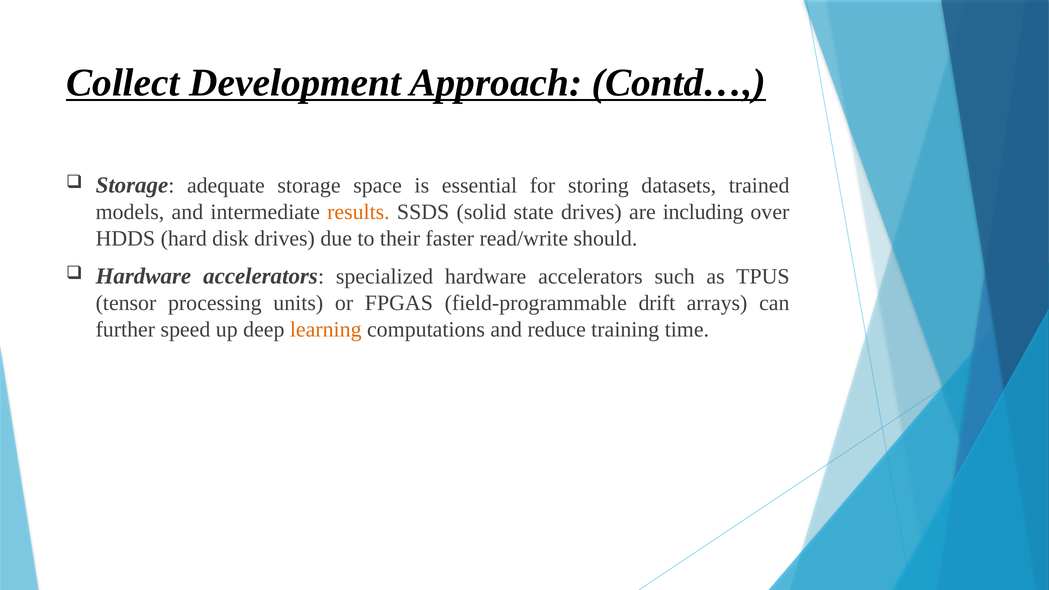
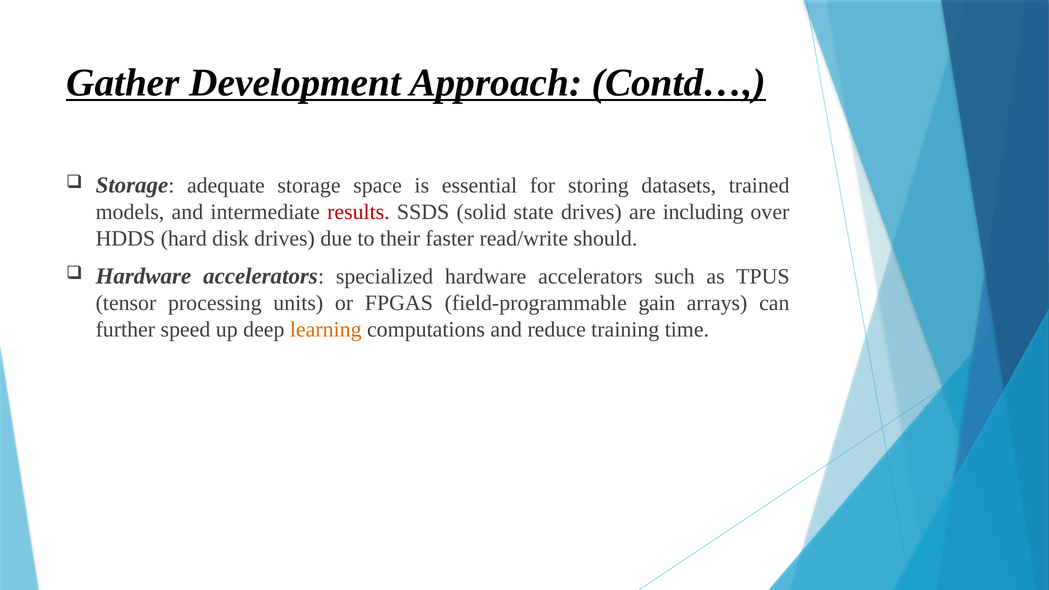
Collect: Collect -> Gather
results colour: orange -> red
drift: drift -> gain
